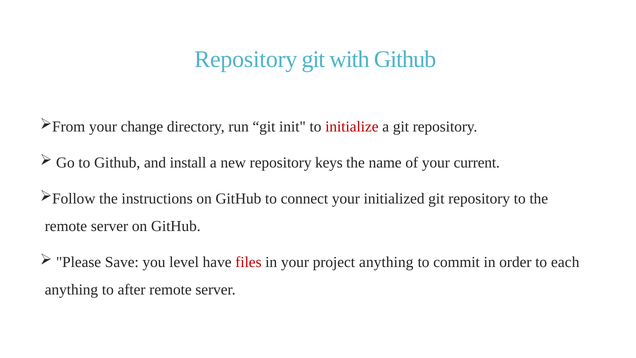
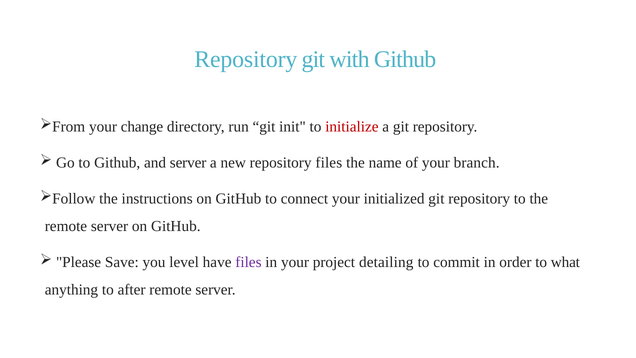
and install: install -> server
repository keys: keys -> files
current: current -> branch
files at (248, 262) colour: red -> purple
project anything: anything -> detailing
each: each -> what
